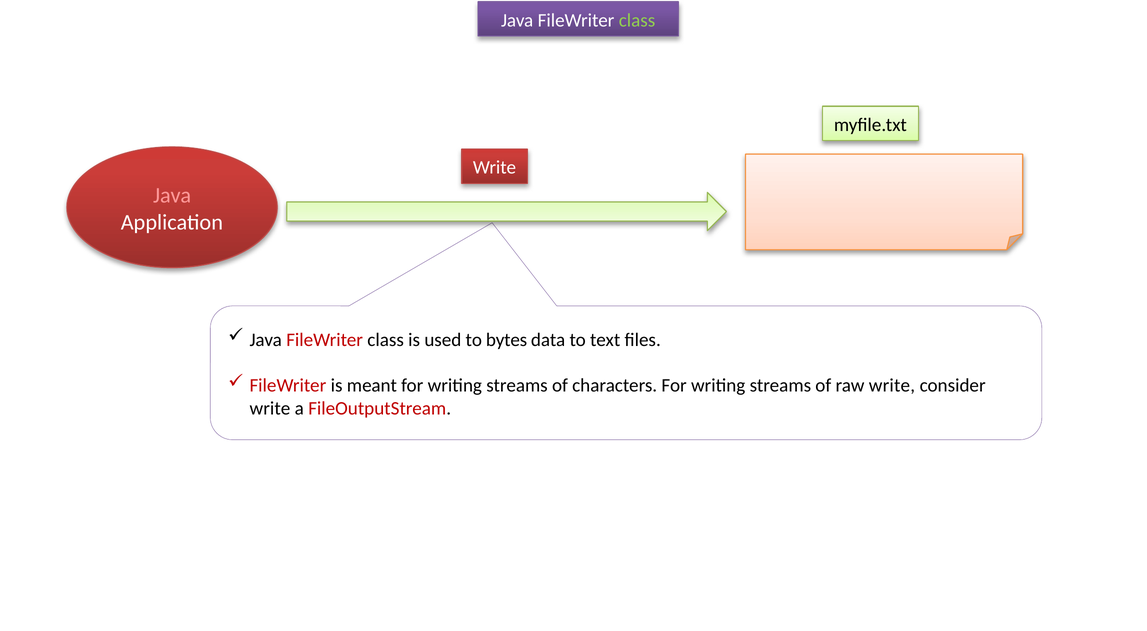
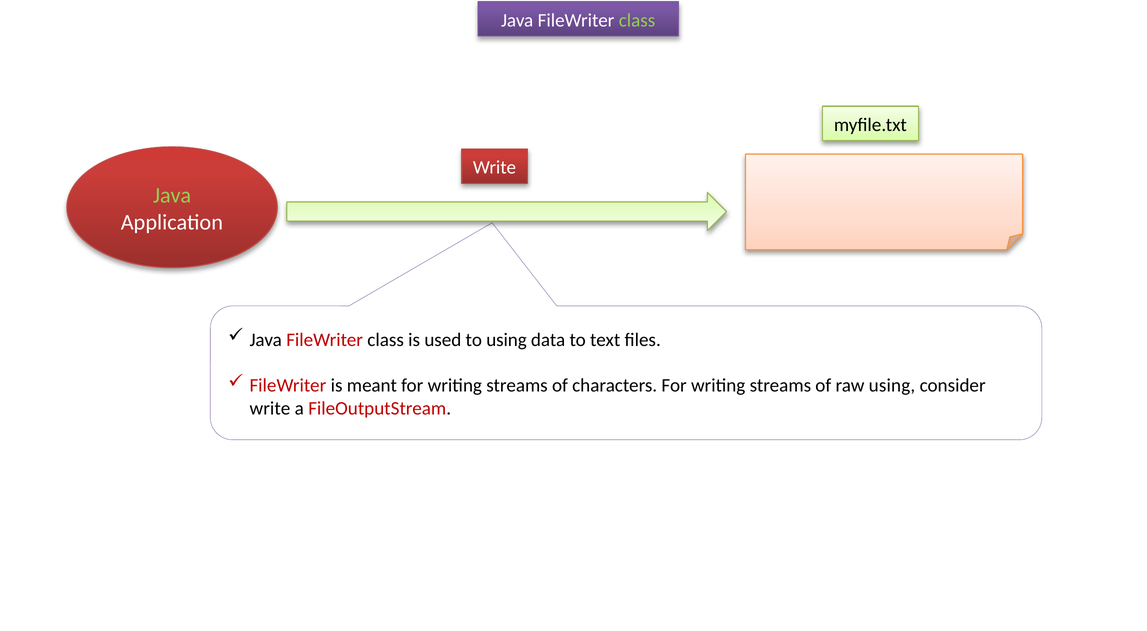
Java at (172, 195) colour: pink -> light green
to bytes: bytes -> using
raw write: write -> using
